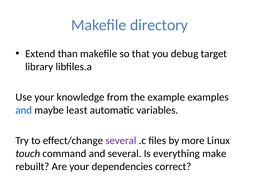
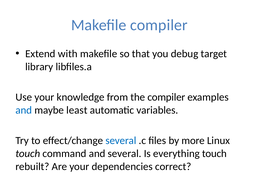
Makefile directory: directory -> compiler
than: than -> with
the example: example -> compiler
several at (121, 141) colour: purple -> blue
everything make: make -> touch
